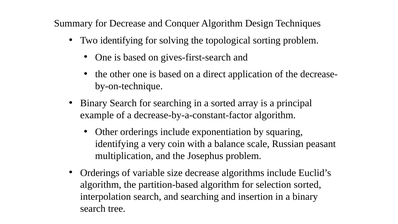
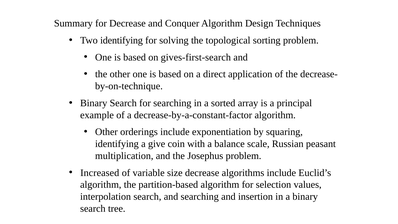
very: very -> give
Orderings at (100, 173): Orderings -> Increased
selection sorted: sorted -> values
